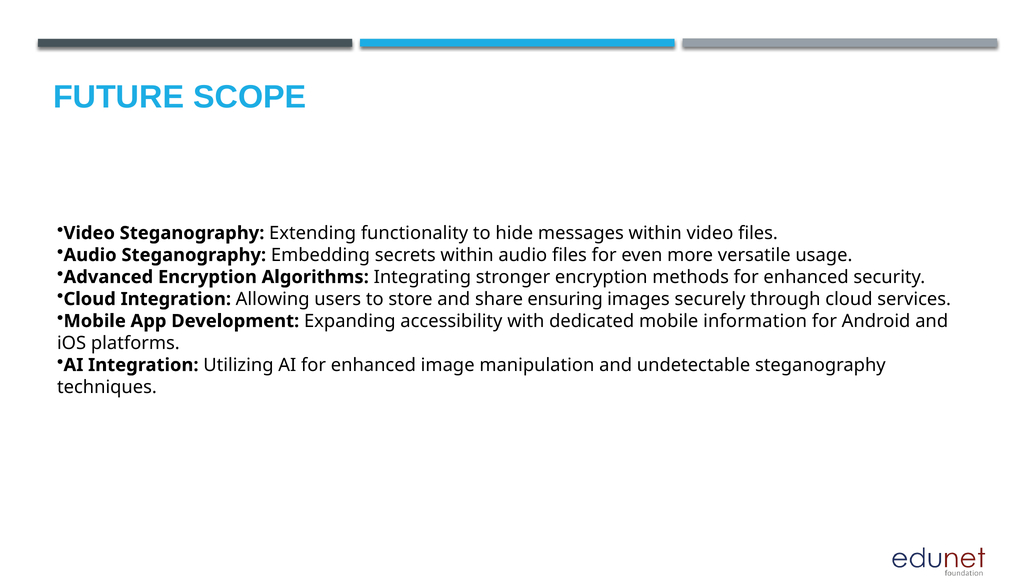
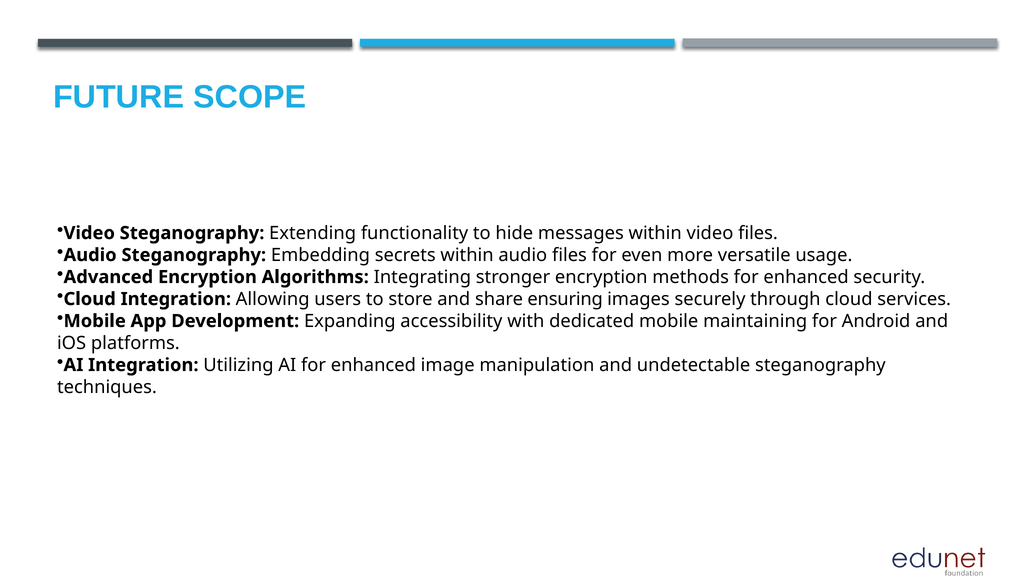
information: information -> maintaining
